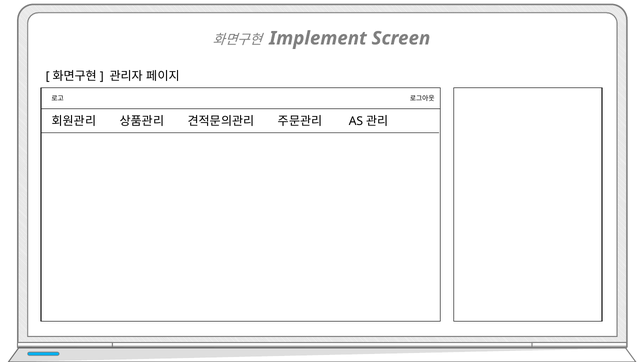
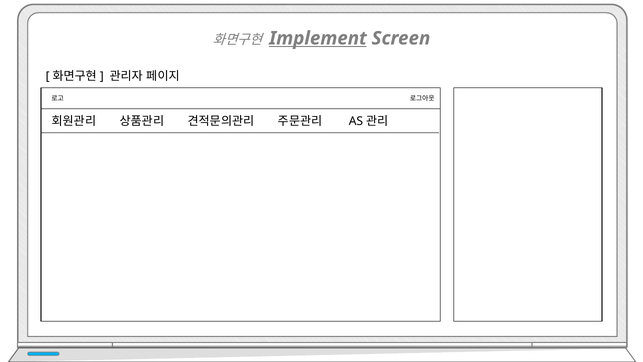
Implement underline: none -> present
